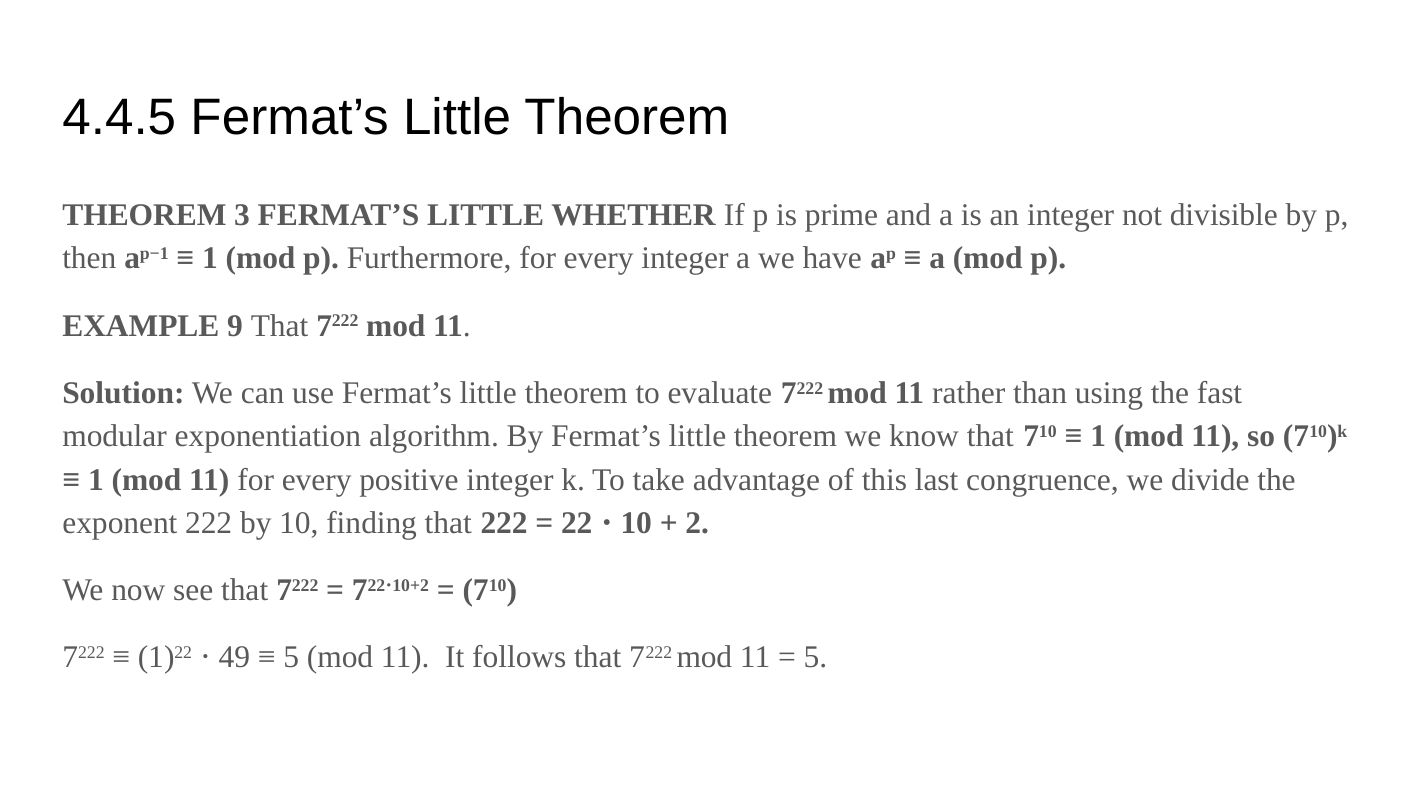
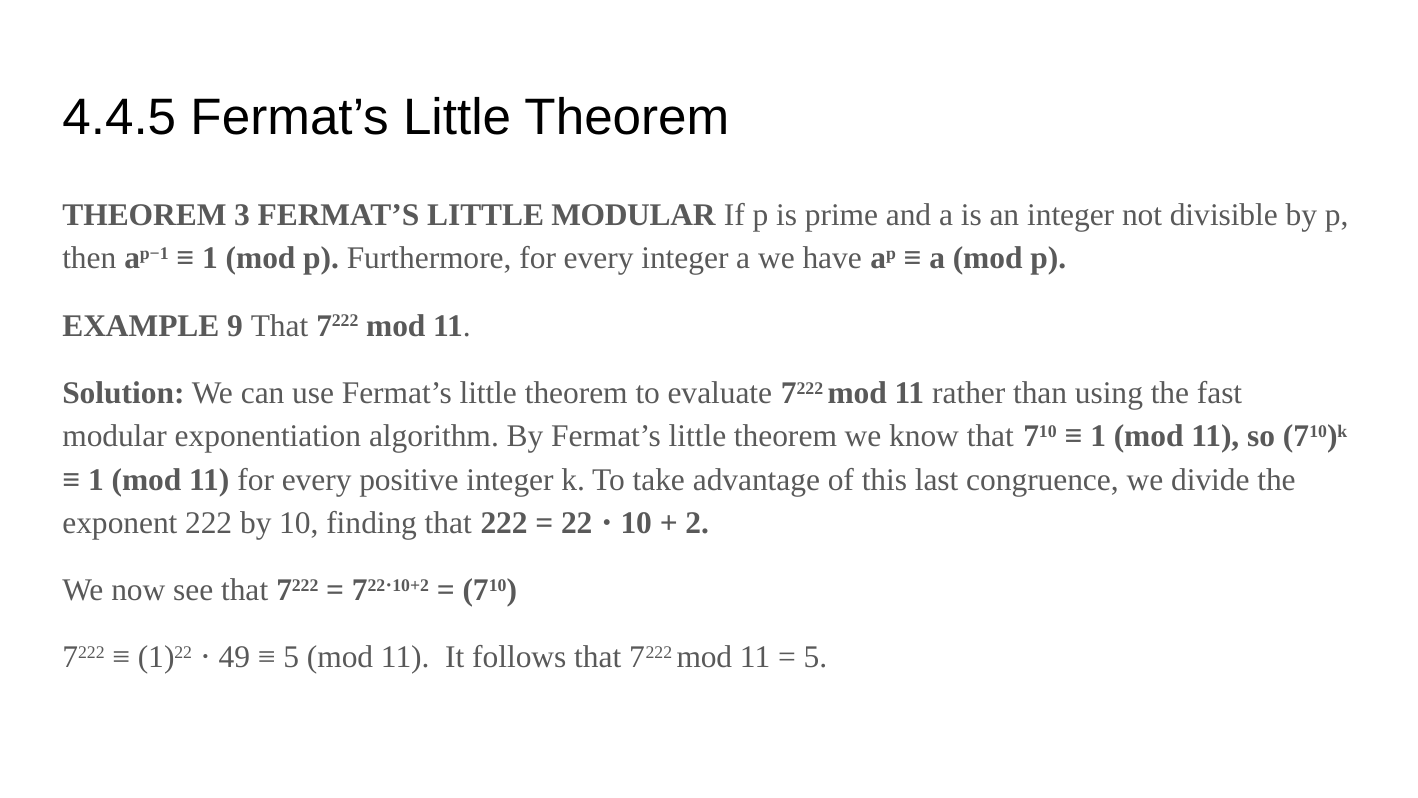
LITTLE WHETHER: WHETHER -> MODULAR
